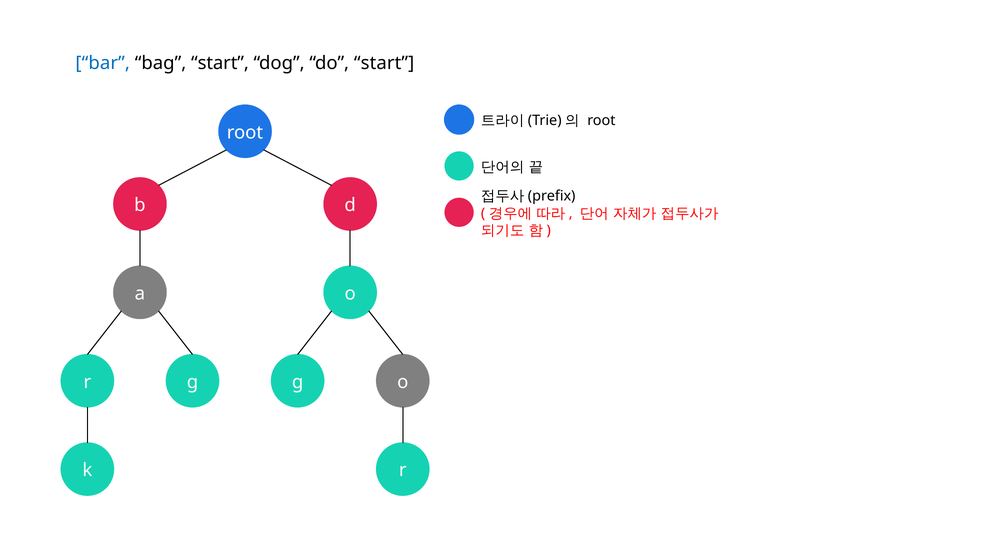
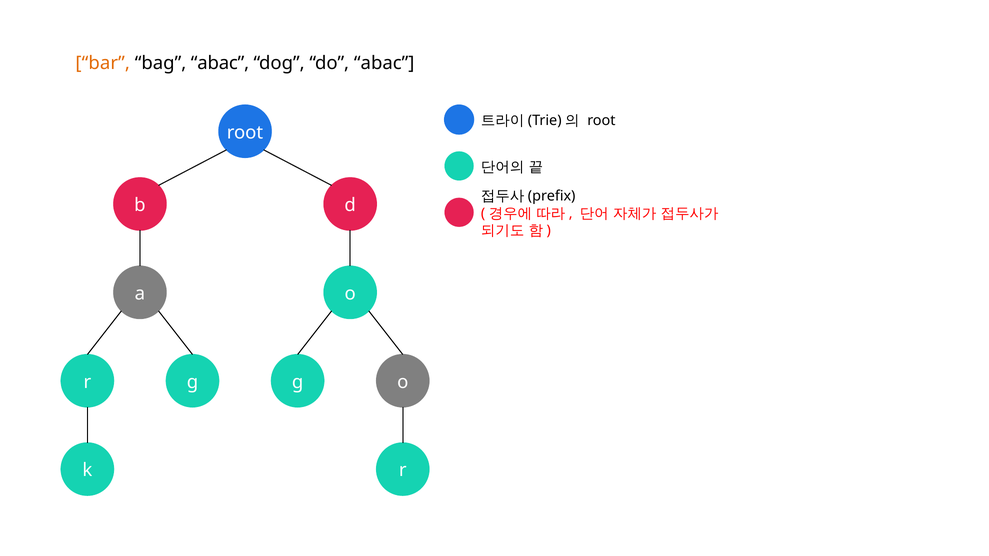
bar colour: blue -> orange
bag start: start -> abac
do start: start -> abac
